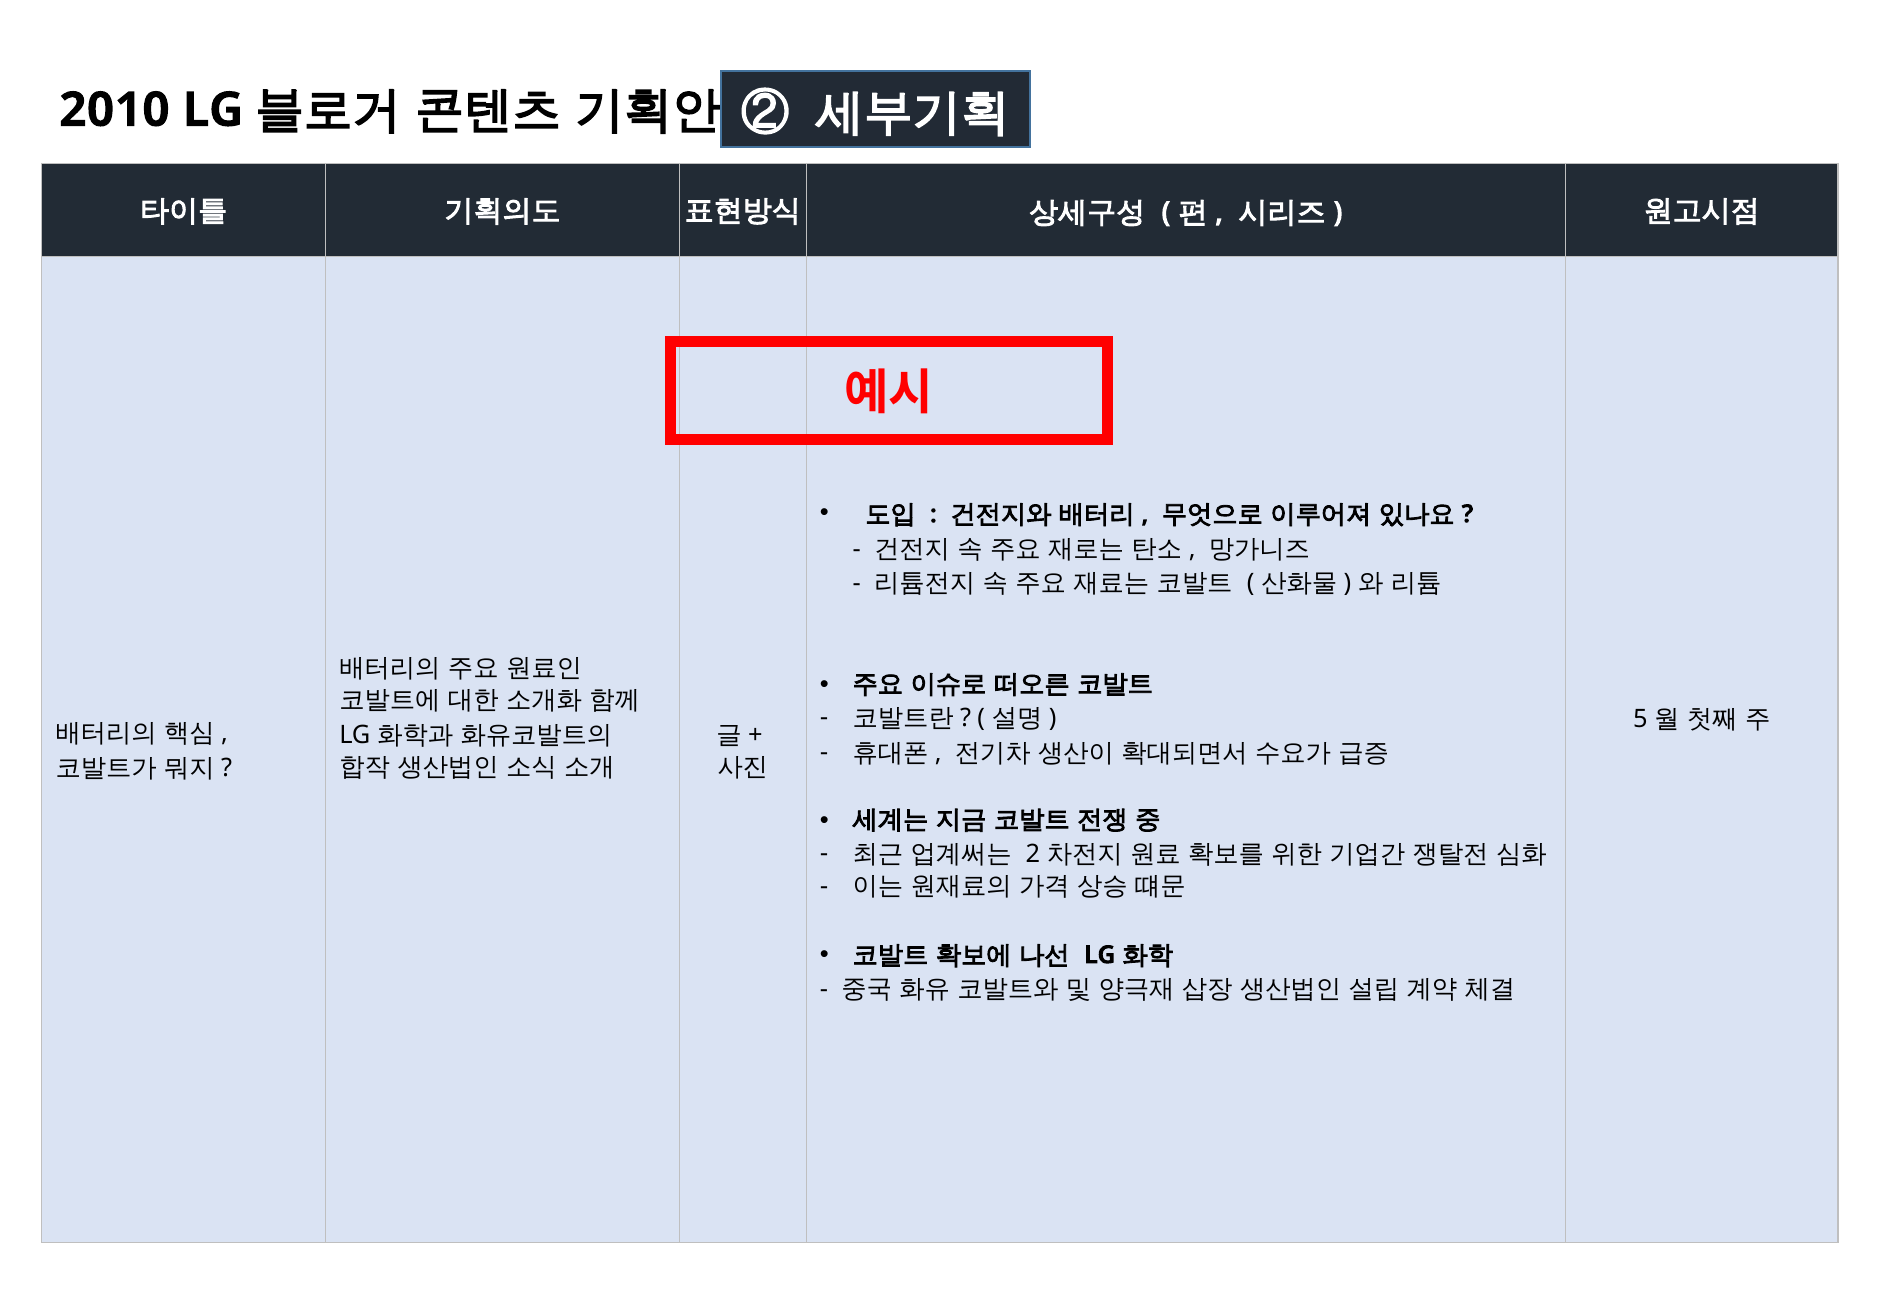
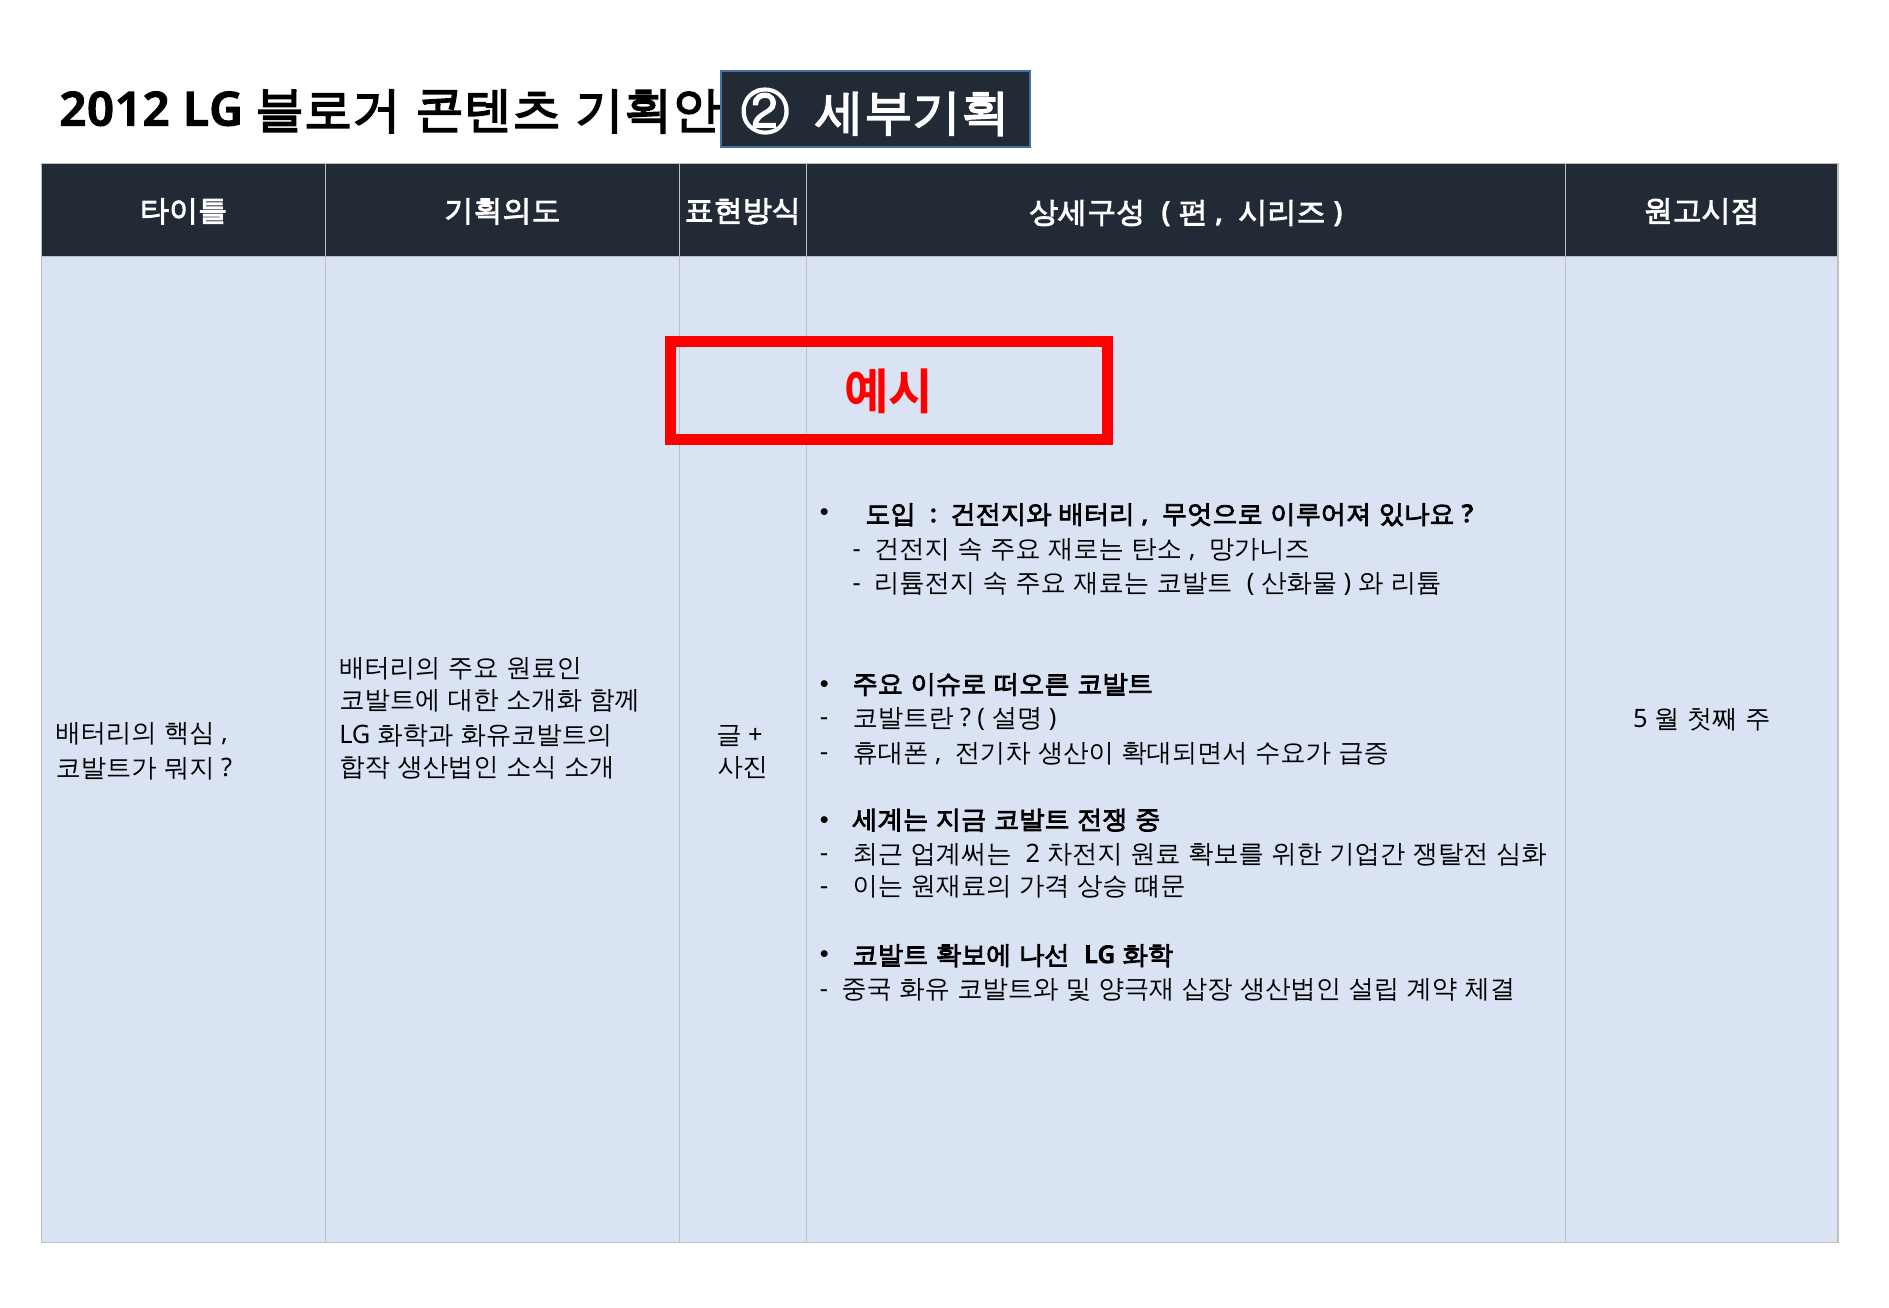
2010: 2010 -> 2012
